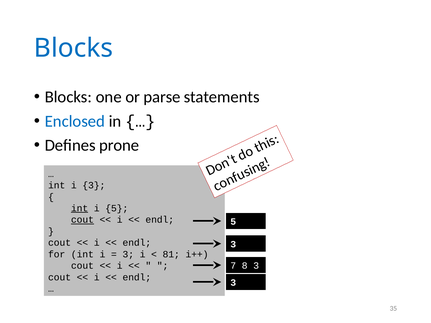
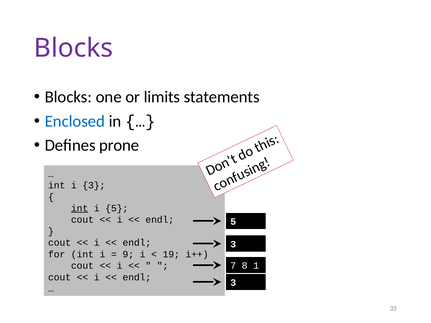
Blocks at (74, 48) colour: blue -> purple
parse: parse -> limits
cout at (82, 220) underline: present -> none
3 at (128, 254): 3 -> 9
81: 81 -> 19
8 3: 3 -> 1
